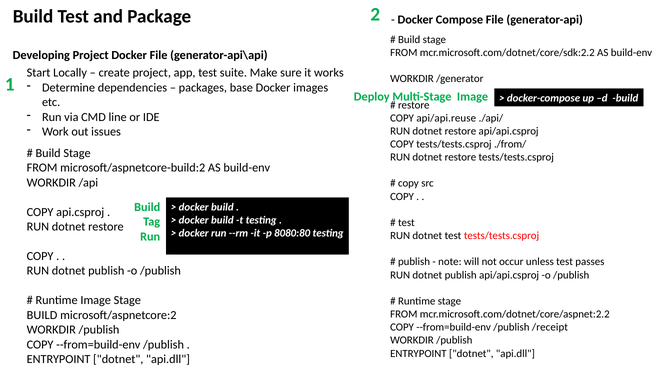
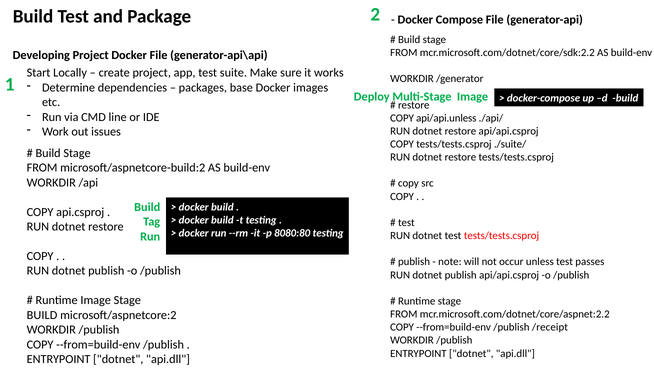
api/api.reuse: api/api.reuse -> api/api.unless
./from/: ./from/ -> ./suite/
